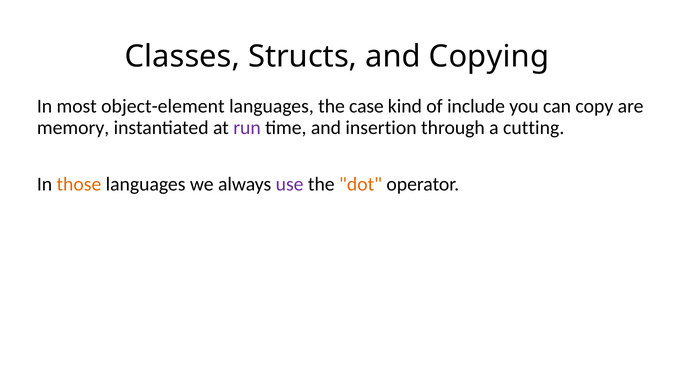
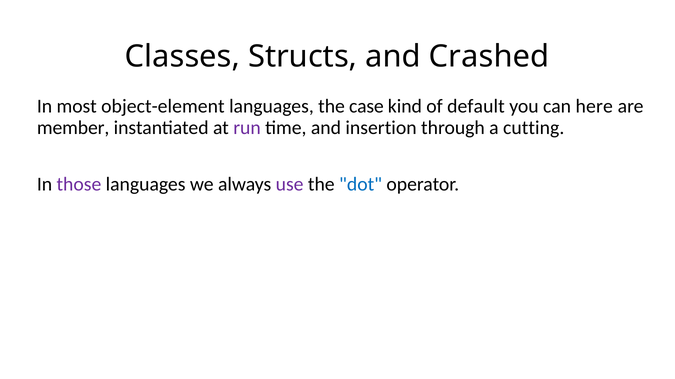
Copying: Copying -> Crashed
include: include -> default
copy: copy -> here
memory: memory -> member
those colour: orange -> purple
dot colour: orange -> blue
